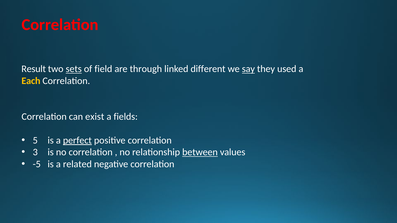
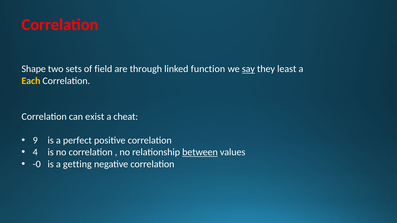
Result: Result -> Shape
sets underline: present -> none
different: different -> function
used: used -> least
fields: fields -> cheat
5: 5 -> 9
perfect underline: present -> none
3: 3 -> 4
-5: -5 -> -0
related: related -> getting
